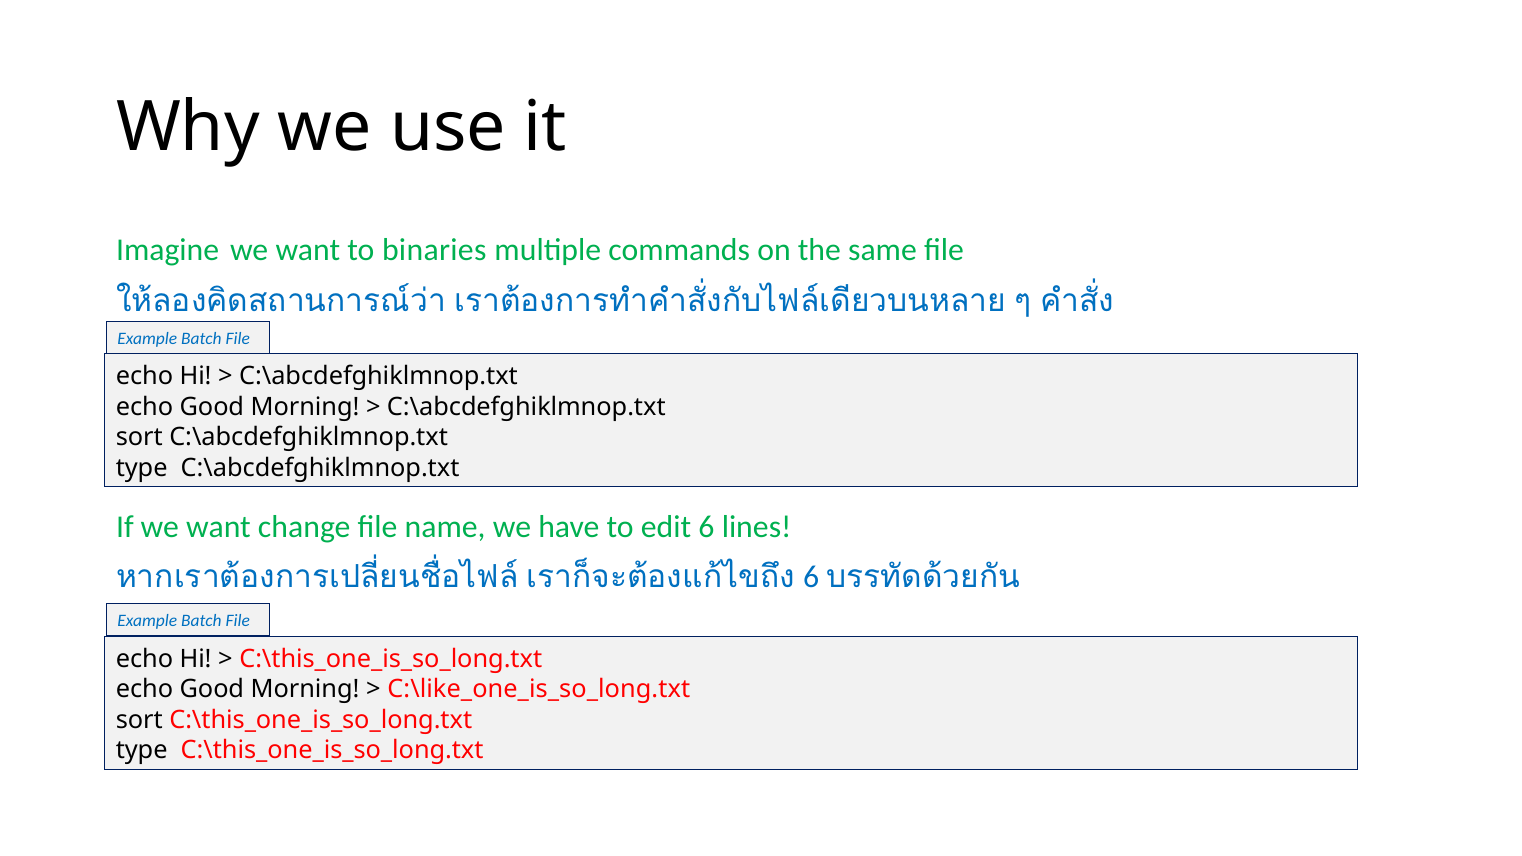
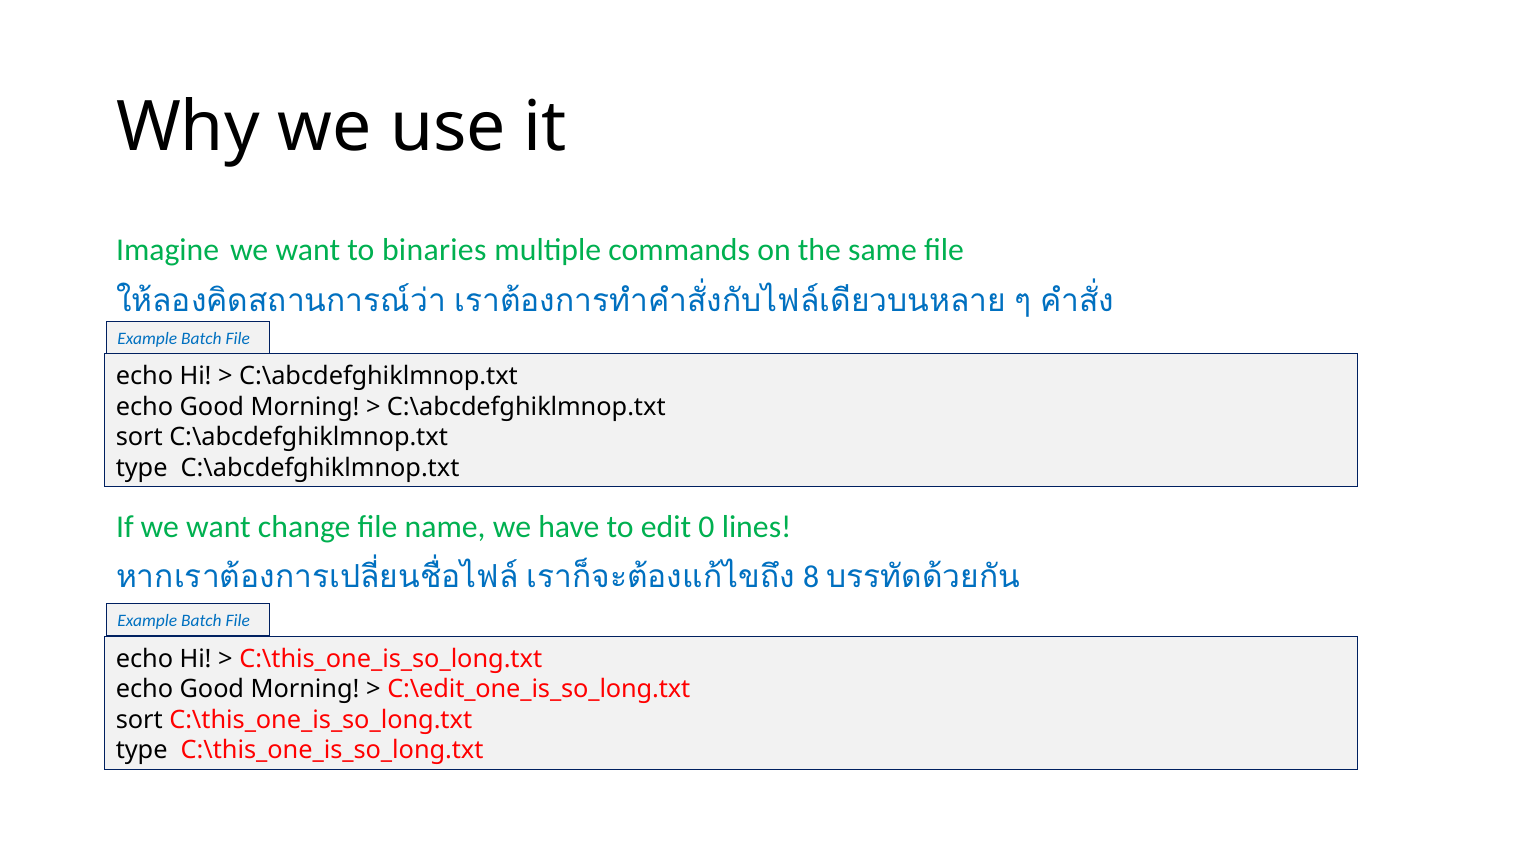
edit 6: 6 -> 0
6 at (811, 577): 6 -> 8
C:\like_one_is_so_long.txt: C:\like_one_is_so_long.txt -> C:\edit_one_is_so_long.txt
